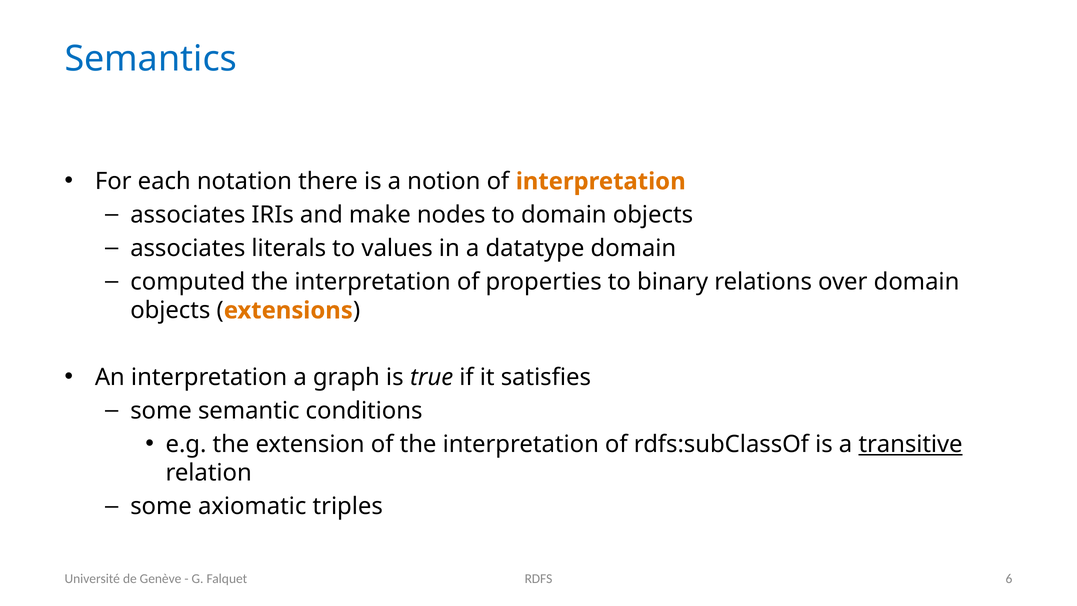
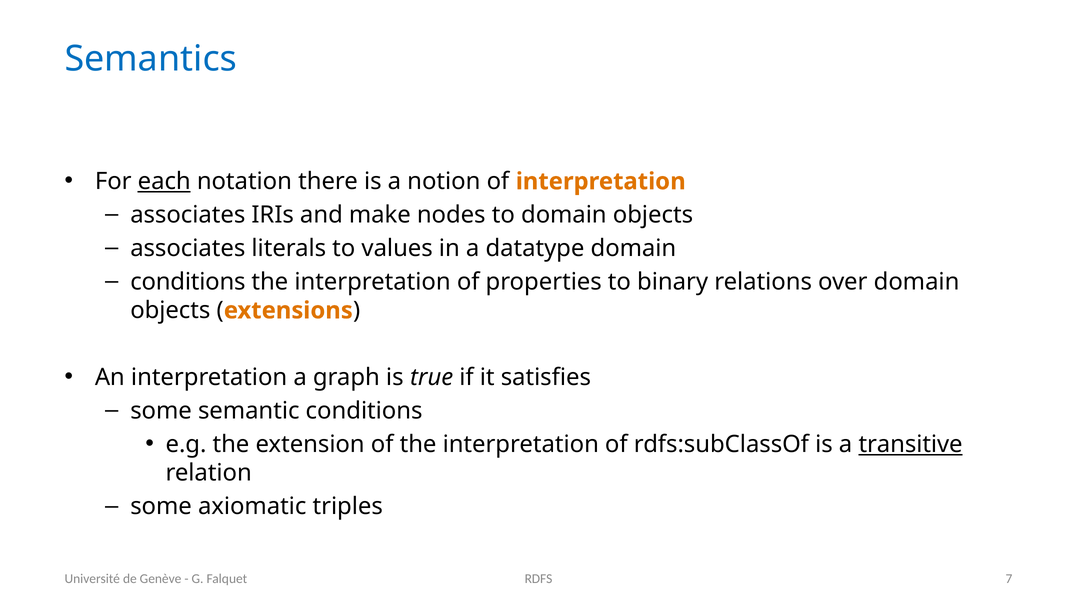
each underline: none -> present
computed at (188, 282): computed -> conditions
6: 6 -> 7
